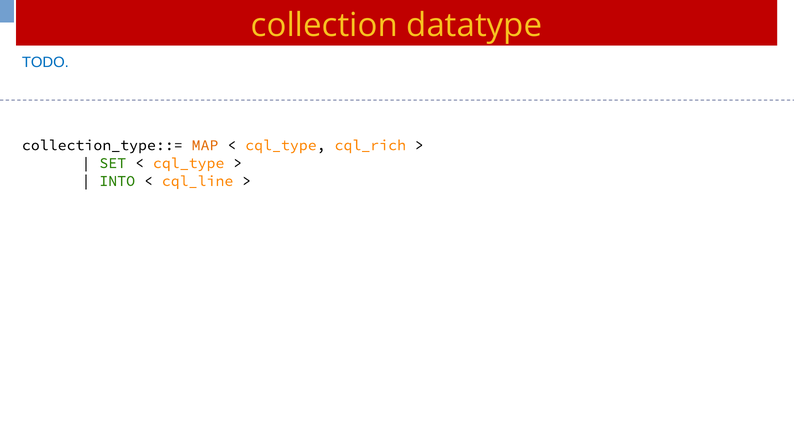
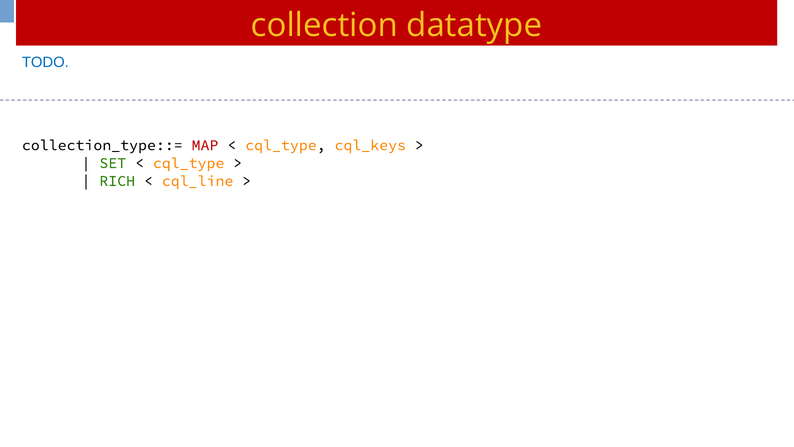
MAP colour: orange -> red
cql_rich: cql_rich -> cql_keys
INTO: INTO -> RICH
